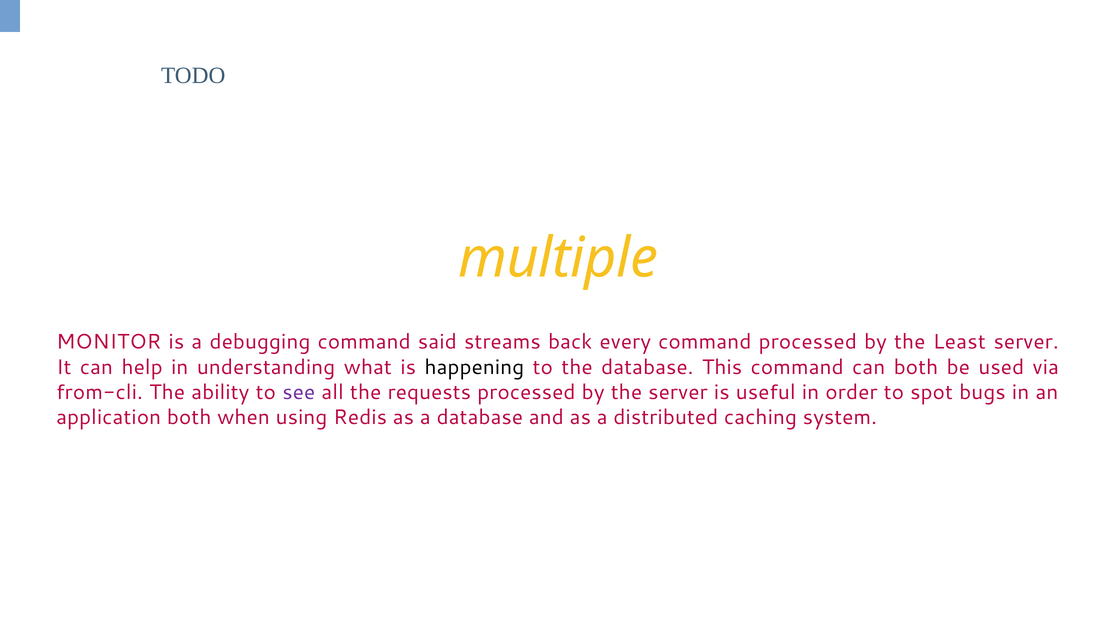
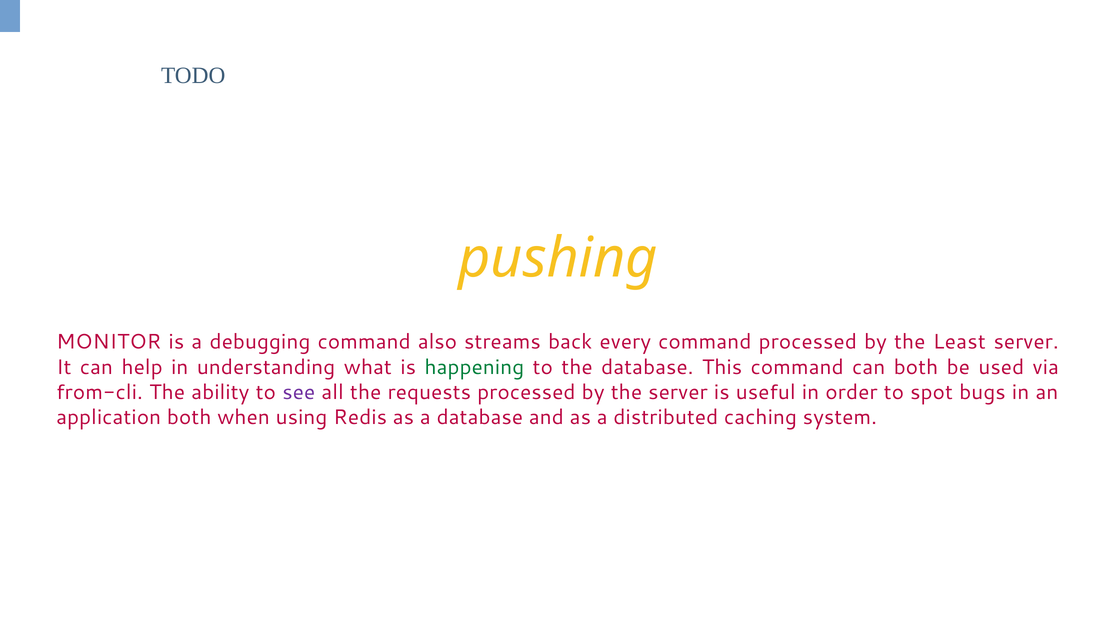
multiple: multiple -> pushing
said: said -> also
happening colour: black -> green
